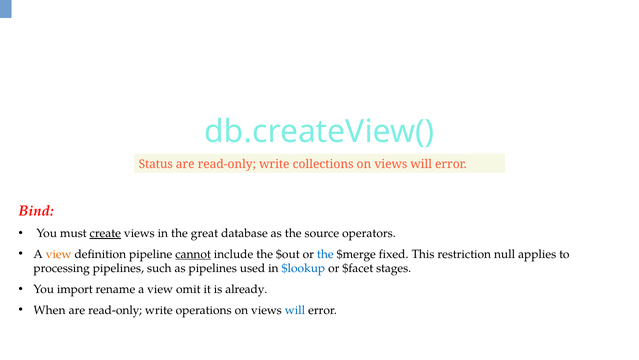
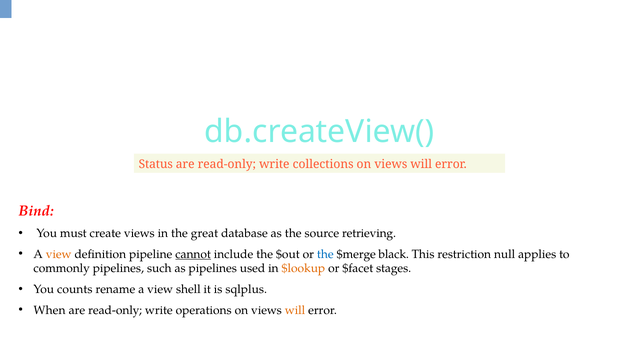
create underline: present -> none
operators: operators -> retrieving
fixed: fixed -> black
processing: processing -> commonly
$lookup colour: blue -> orange
import: import -> counts
omit: omit -> shell
already: already -> sqlplus
will at (295, 310) colour: blue -> orange
